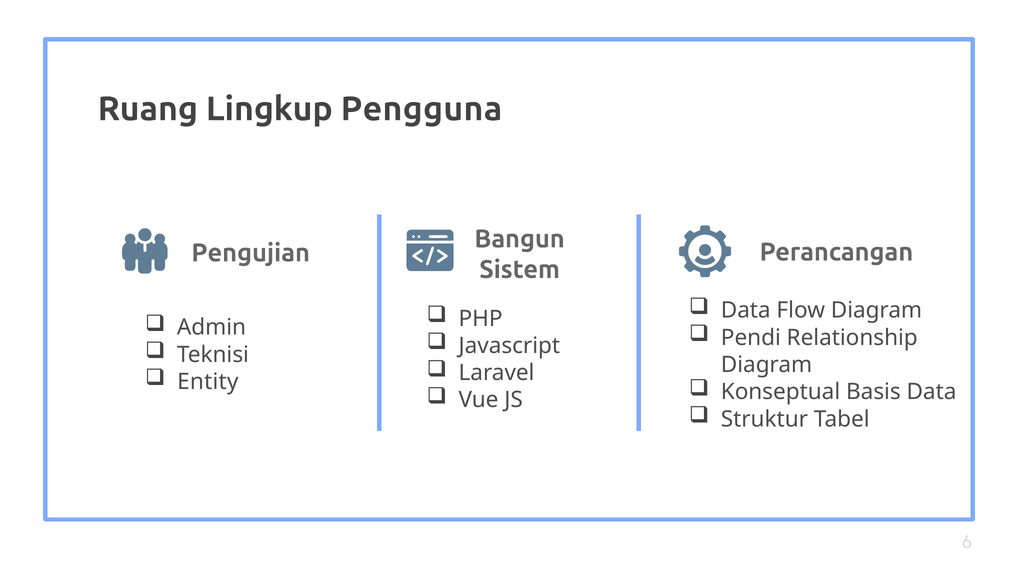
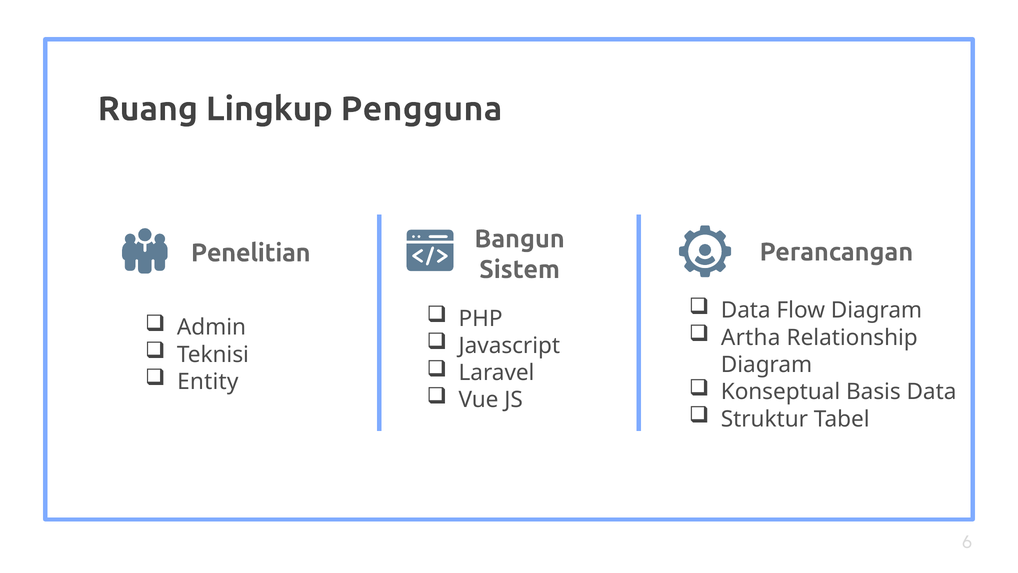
Pengujian: Pengujian -> Penelitian
Pendi: Pendi -> Artha
